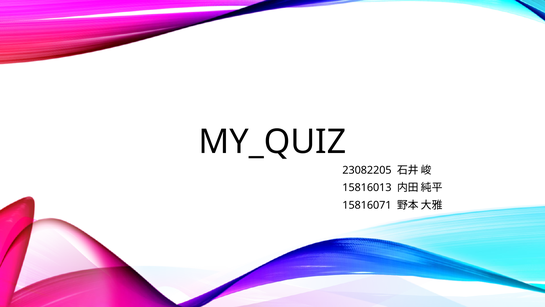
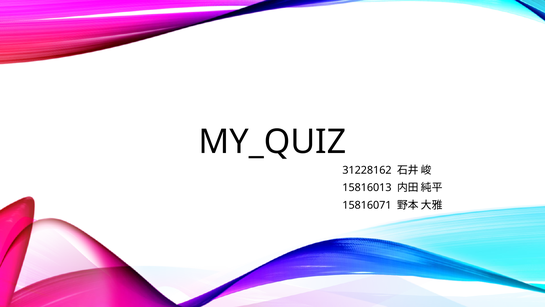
23082205: 23082205 -> 31228162
